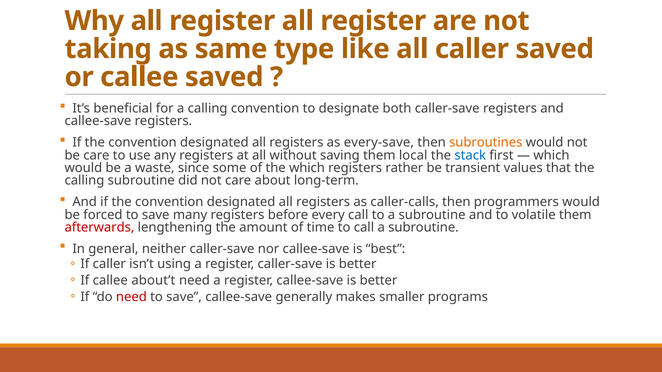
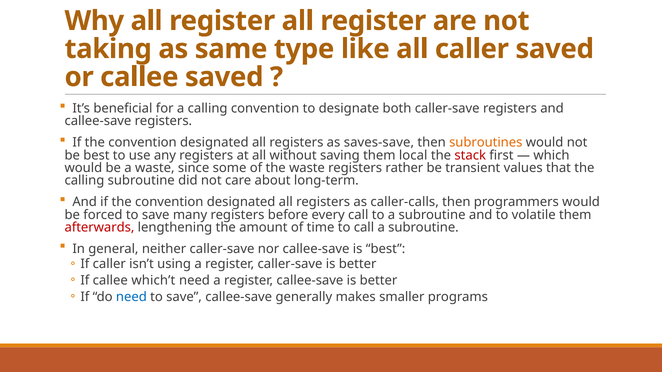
every-save: every-save -> saves-save
be care: care -> best
stack colour: blue -> red
the which: which -> waste
about’t: about’t -> which’t
need at (131, 297) colour: red -> blue
